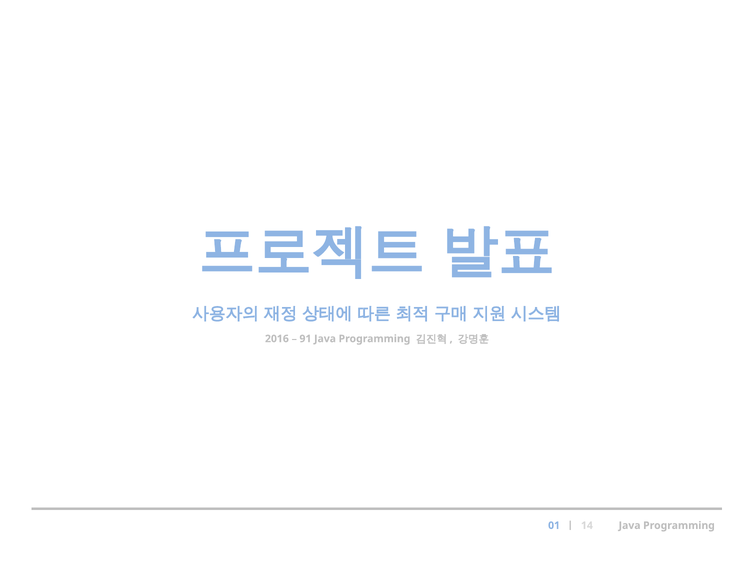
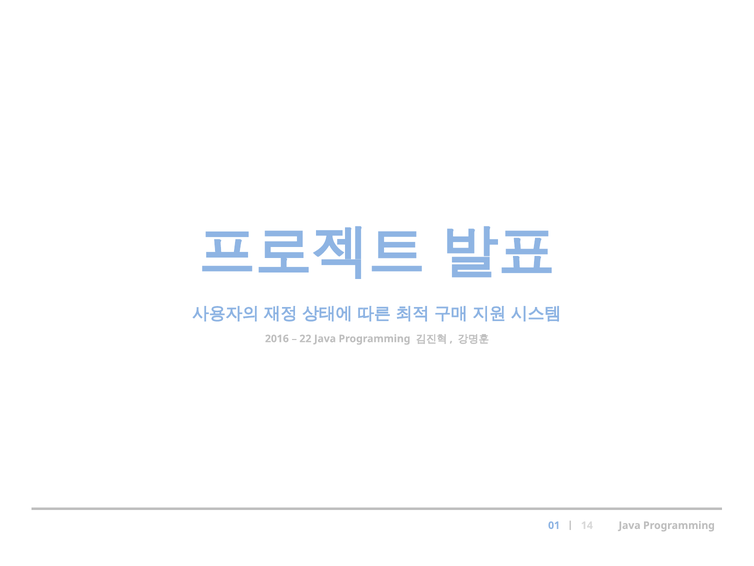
91: 91 -> 22
